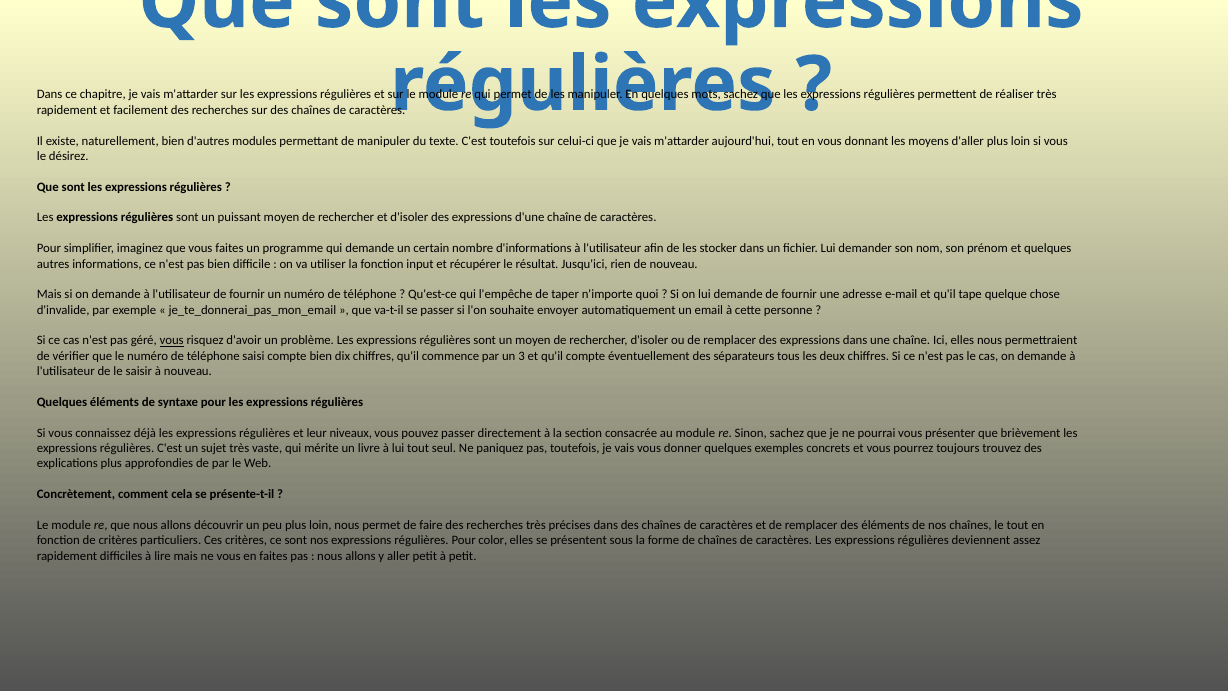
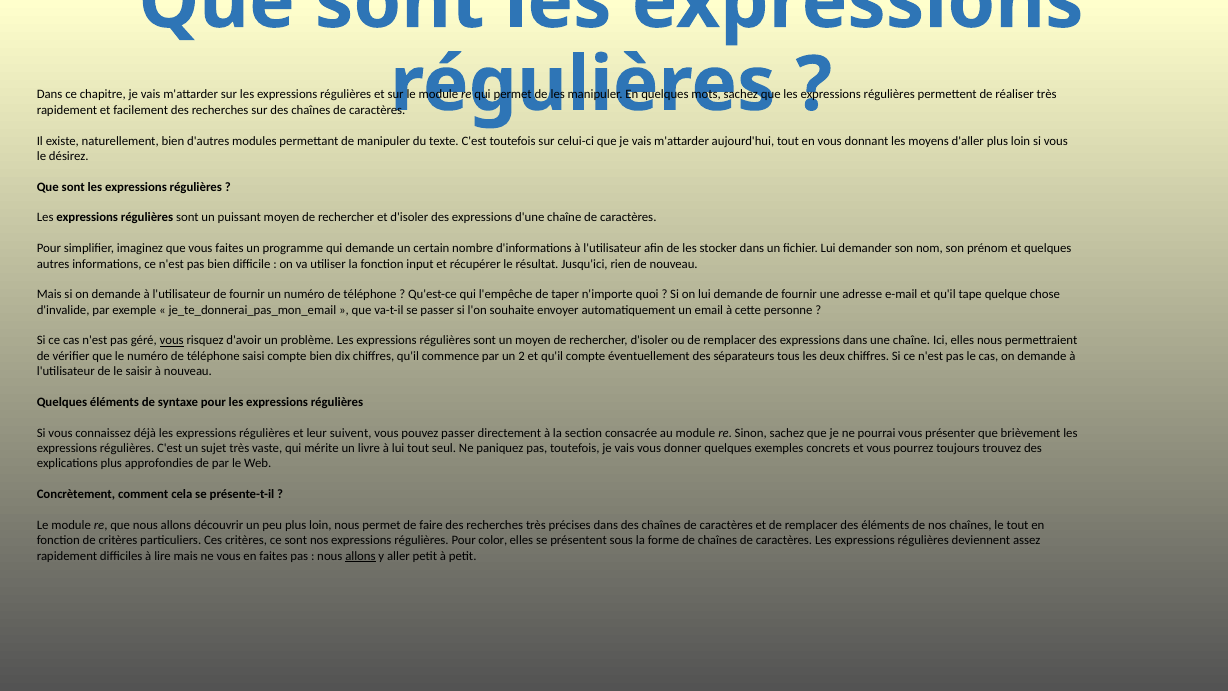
3: 3 -> 2
niveaux: niveaux -> suivent
allons at (360, 556) underline: none -> present
